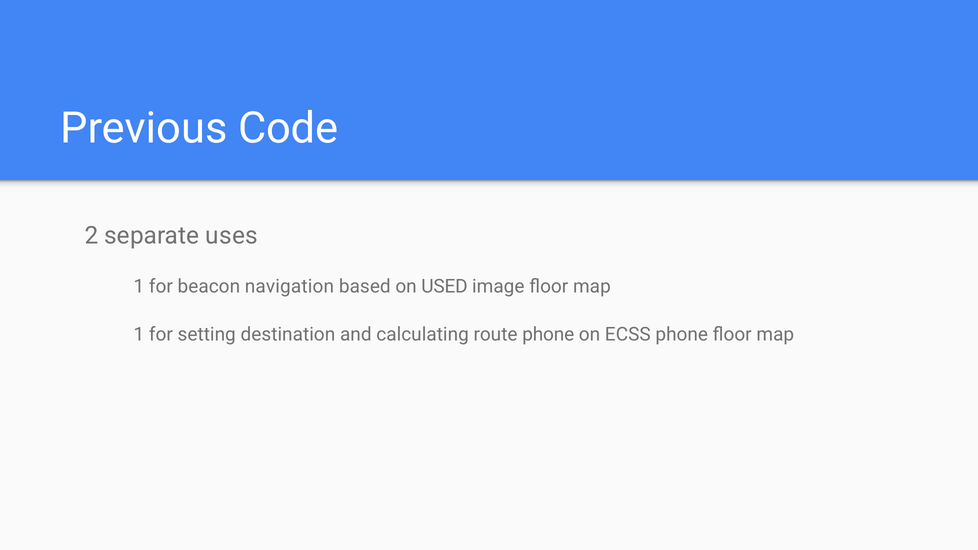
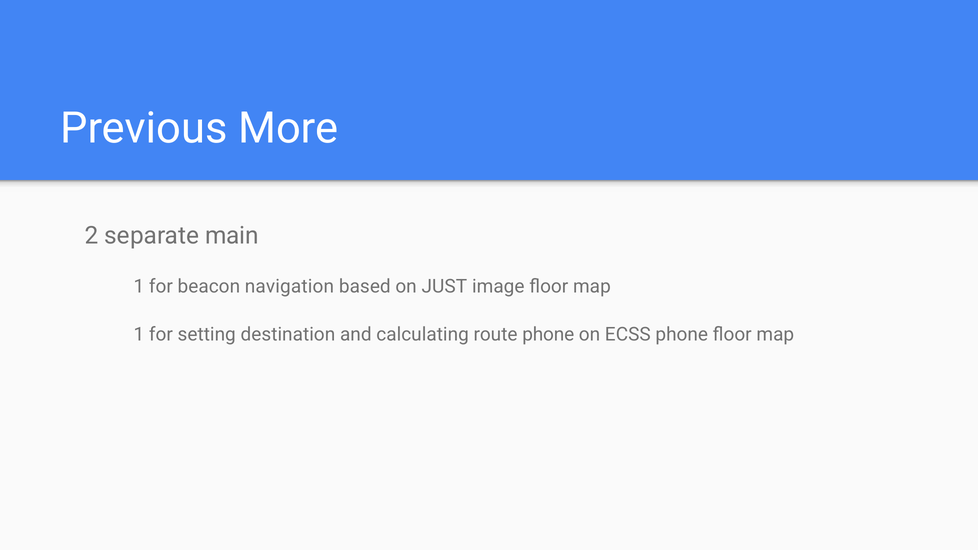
Code: Code -> More
uses: uses -> main
USED: USED -> JUST
